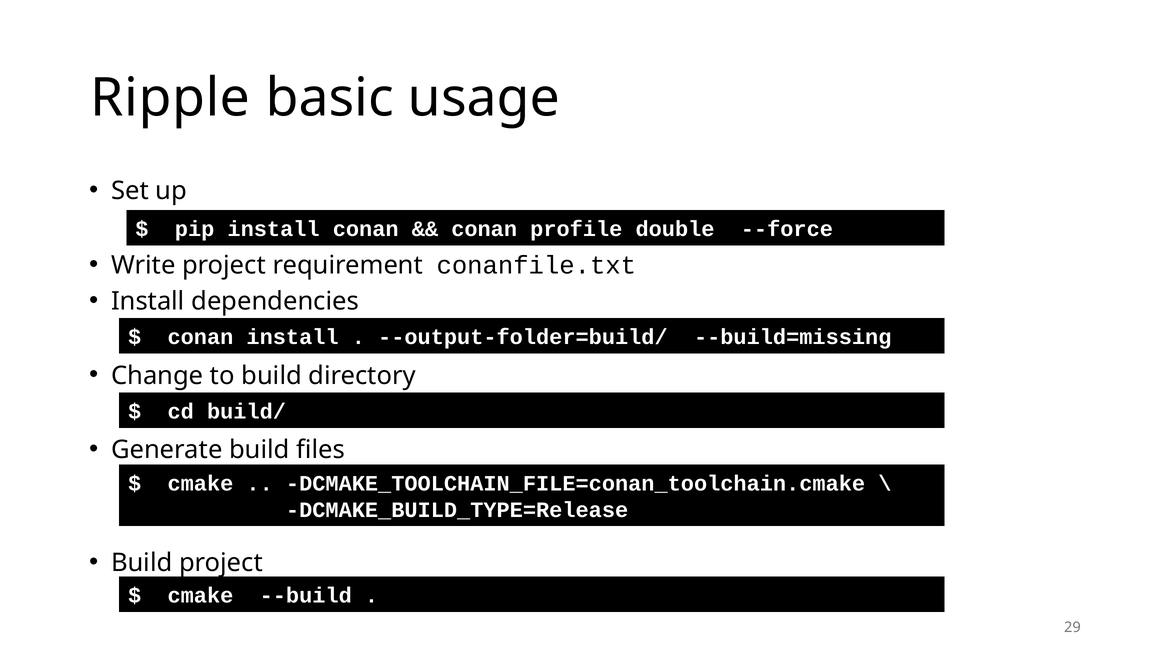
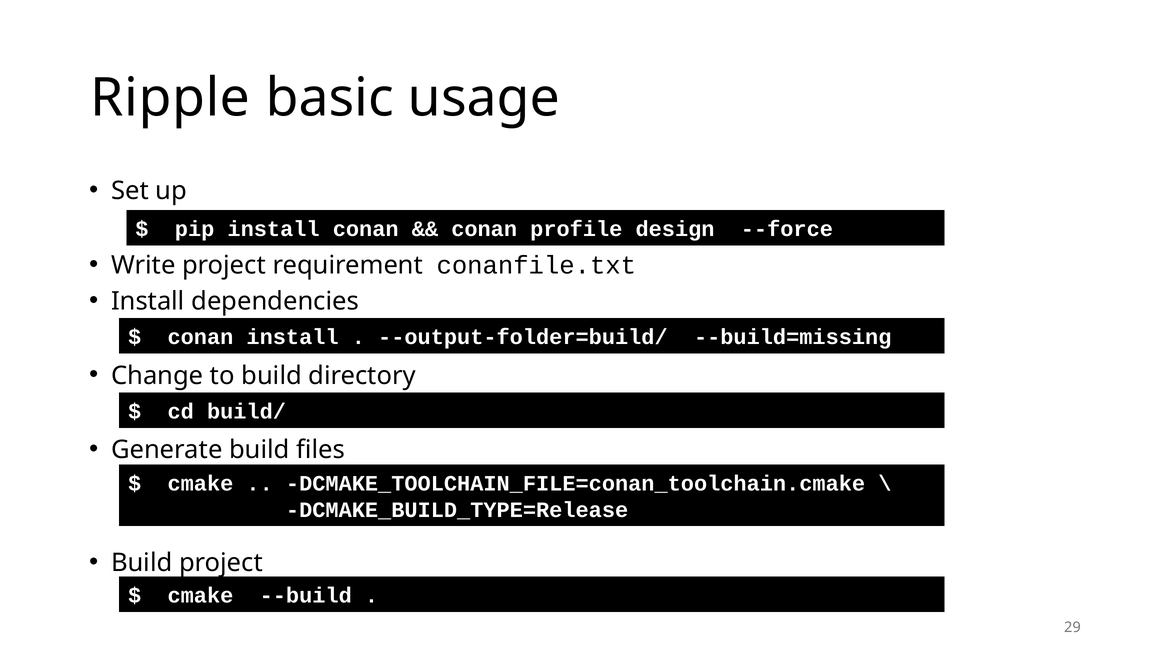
double: double -> design
